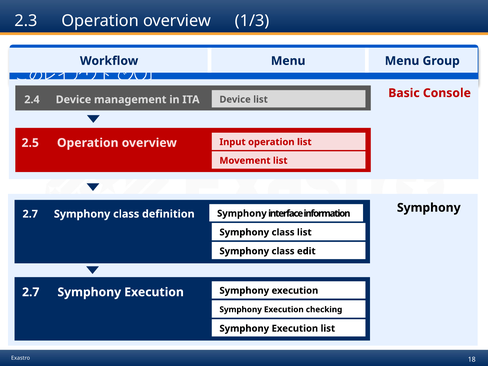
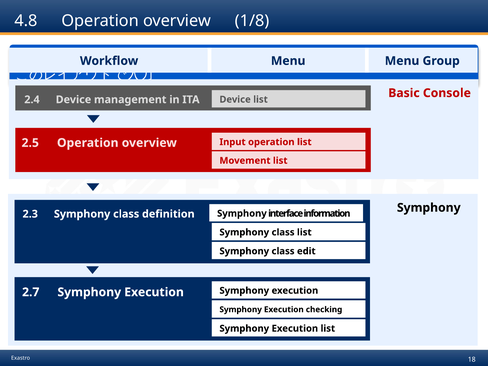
2.3: 2.3 -> 4.8
1/3: 1/3 -> 1/8
2.7 at (30, 214): 2.7 -> 2.3
